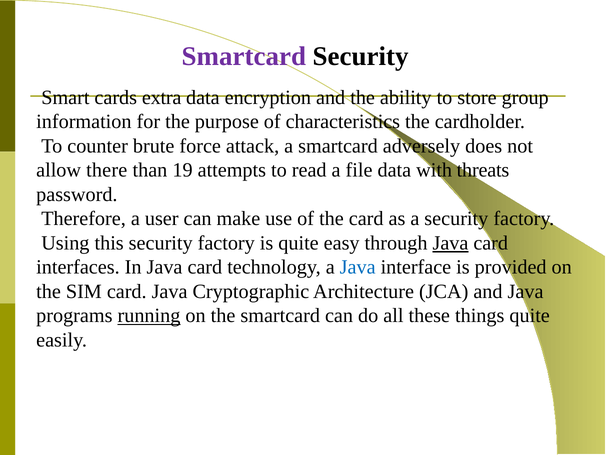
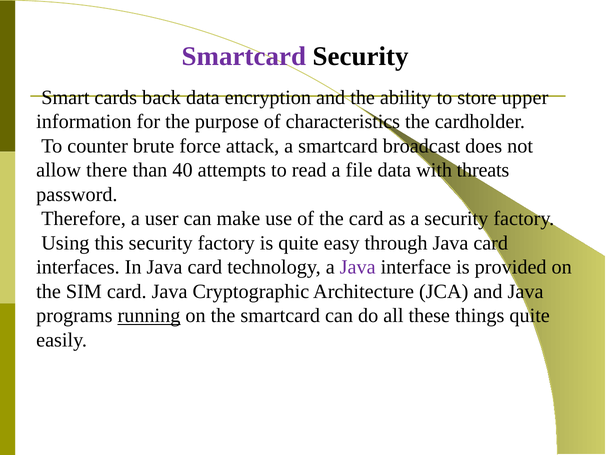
extra: extra -> back
group: group -> upper
adversely: adversely -> broadcast
19: 19 -> 40
Java at (450, 243) underline: present -> none
Java at (358, 267) colour: blue -> purple
